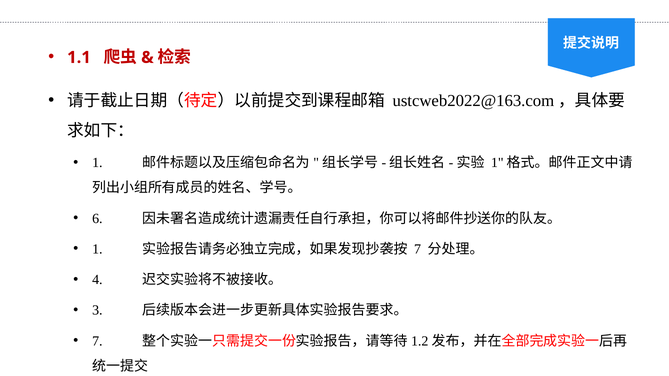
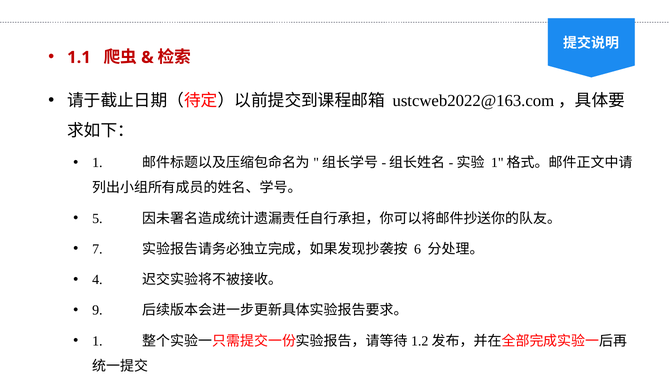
6: 6 -> 5
1 at (97, 249): 1 -> 7
7 at (418, 249): 7 -> 6
3: 3 -> 9
7 at (97, 341): 7 -> 1
